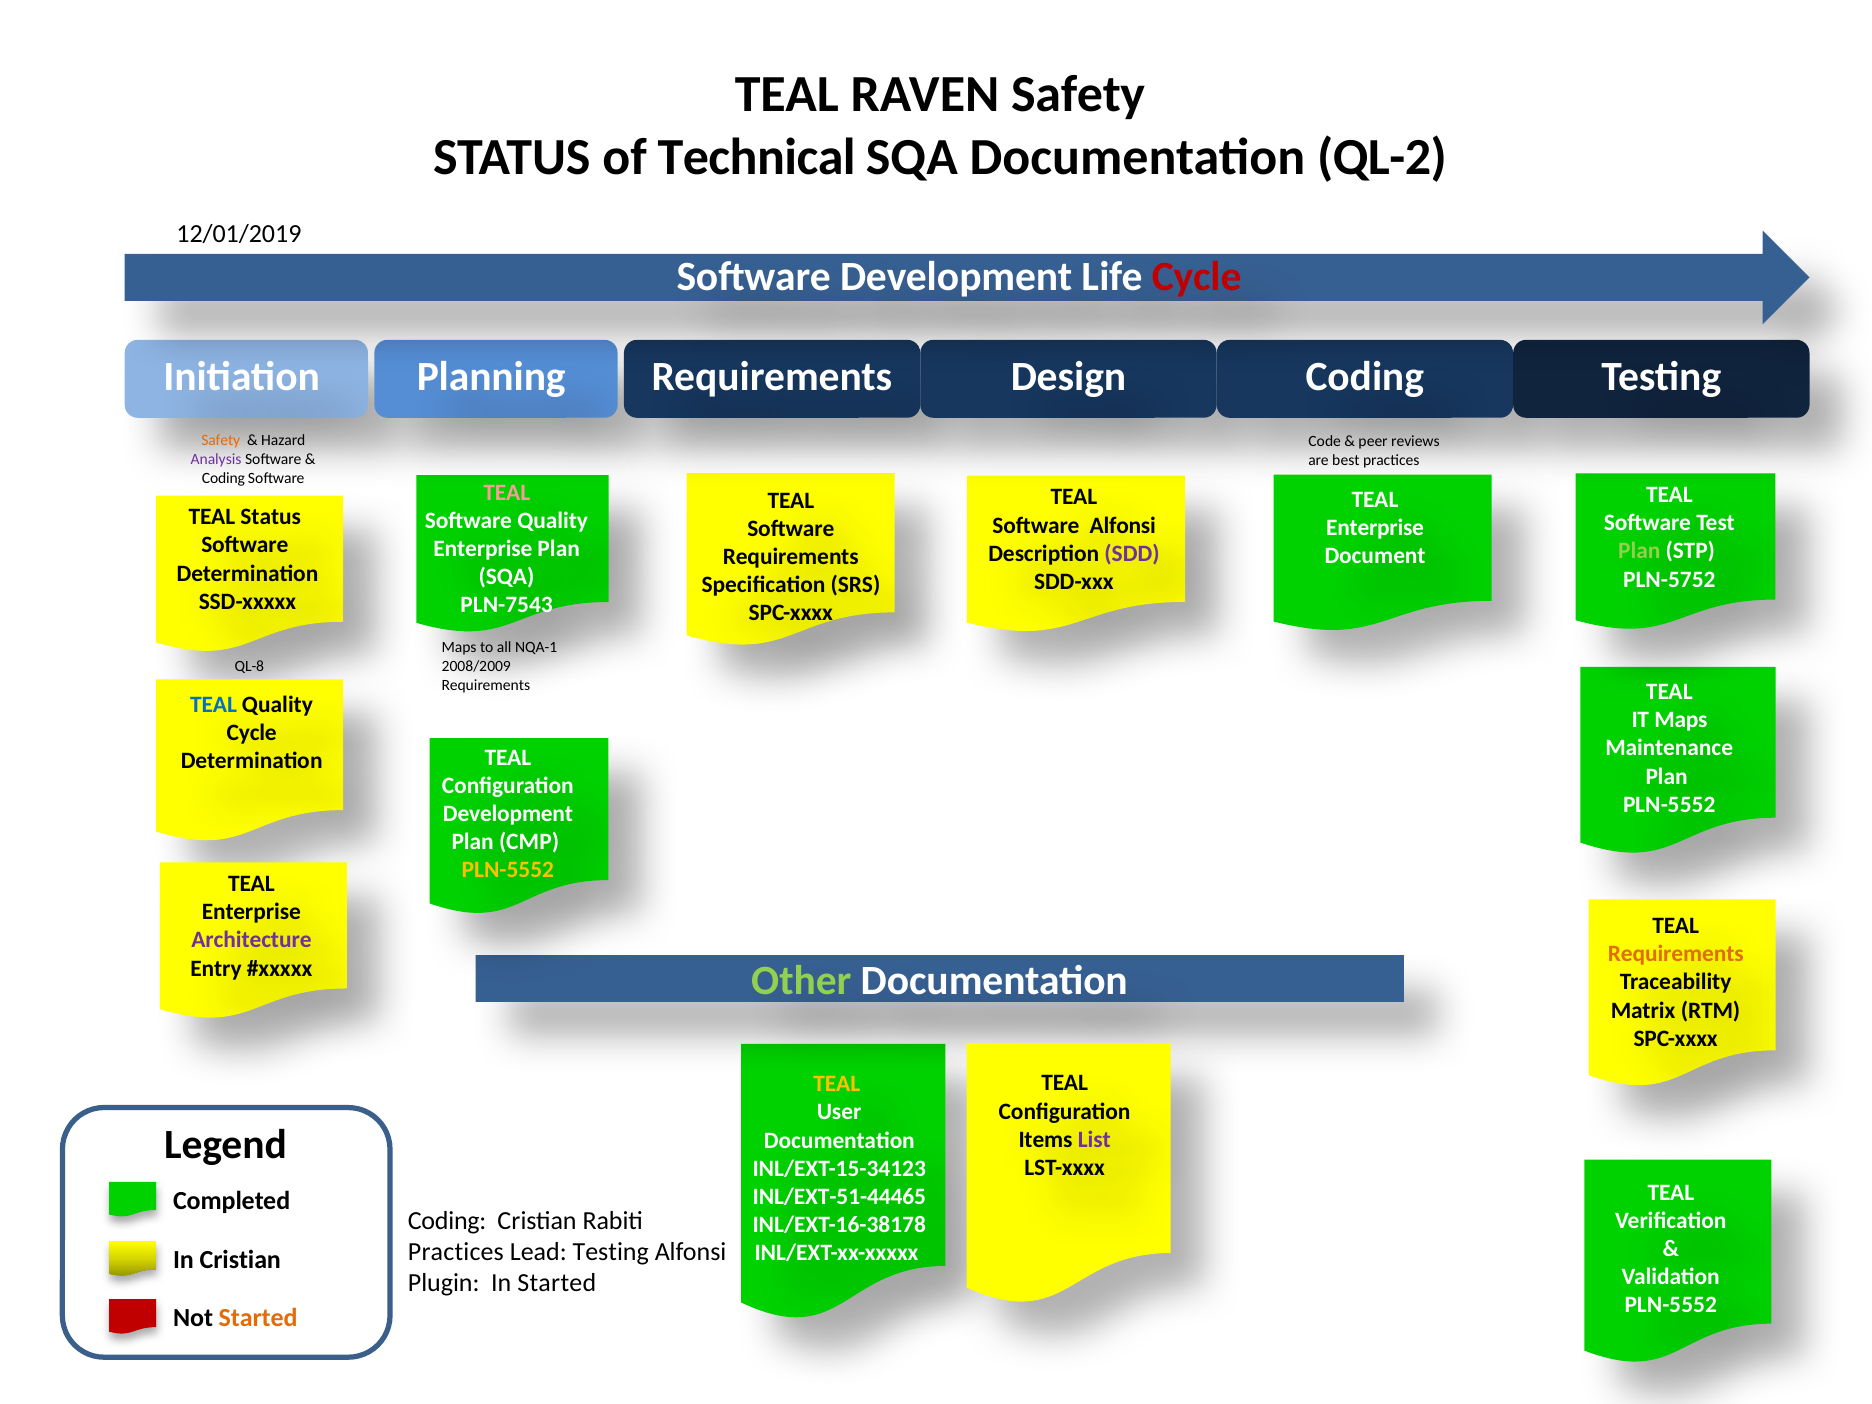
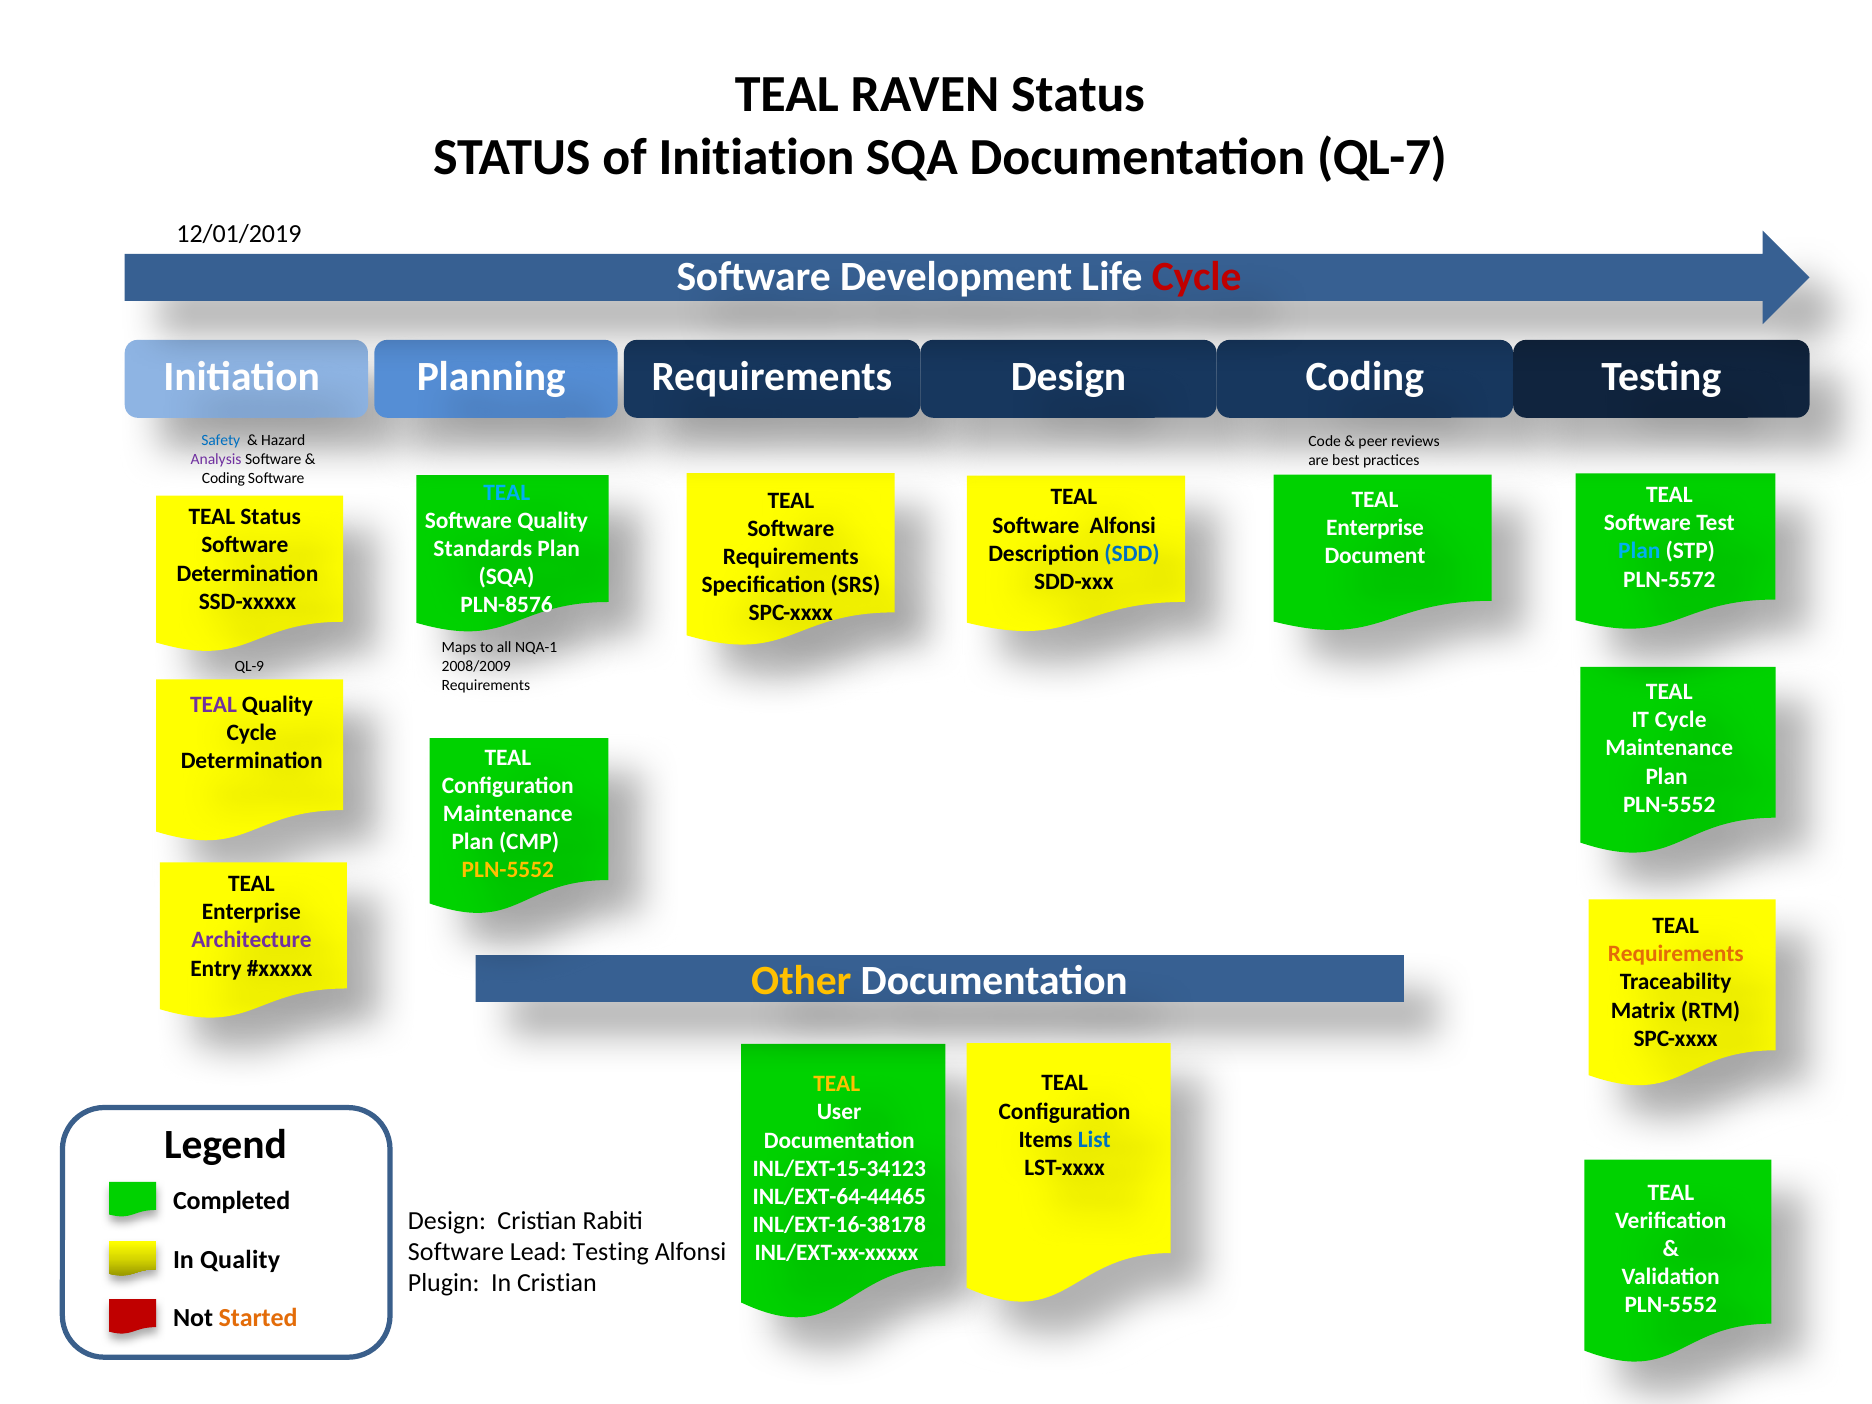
RAVEN Safety: Safety -> Status
of Technical: Technical -> Initiation
QL-2: QL-2 -> QL-7
Safety at (221, 441) colour: orange -> blue
TEAL at (507, 493) colour: pink -> light blue
Enterprise at (483, 549): Enterprise -> Standards
Plan at (1639, 551) colour: light green -> light blue
SDD colour: purple -> blue
PLN-5752: PLN-5752 -> PLN-5572
PLN-7543: PLN-7543 -> PLN-8576
QL-8: QL-8 -> QL-9
TEAL at (214, 704) colour: blue -> purple
IT Maps: Maps -> Cycle
Development at (508, 814): Development -> Maintenance
Other colour: light green -> yellow
List colour: purple -> blue
INL/EXT-51-44465: INL/EXT-51-44465 -> INL/EXT-64-44465
Coding at (447, 1221): Coding -> Design
Practices at (456, 1252): Practices -> Software
In Cristian: Cristian -> Quality
In Started: Started -> Cristian
